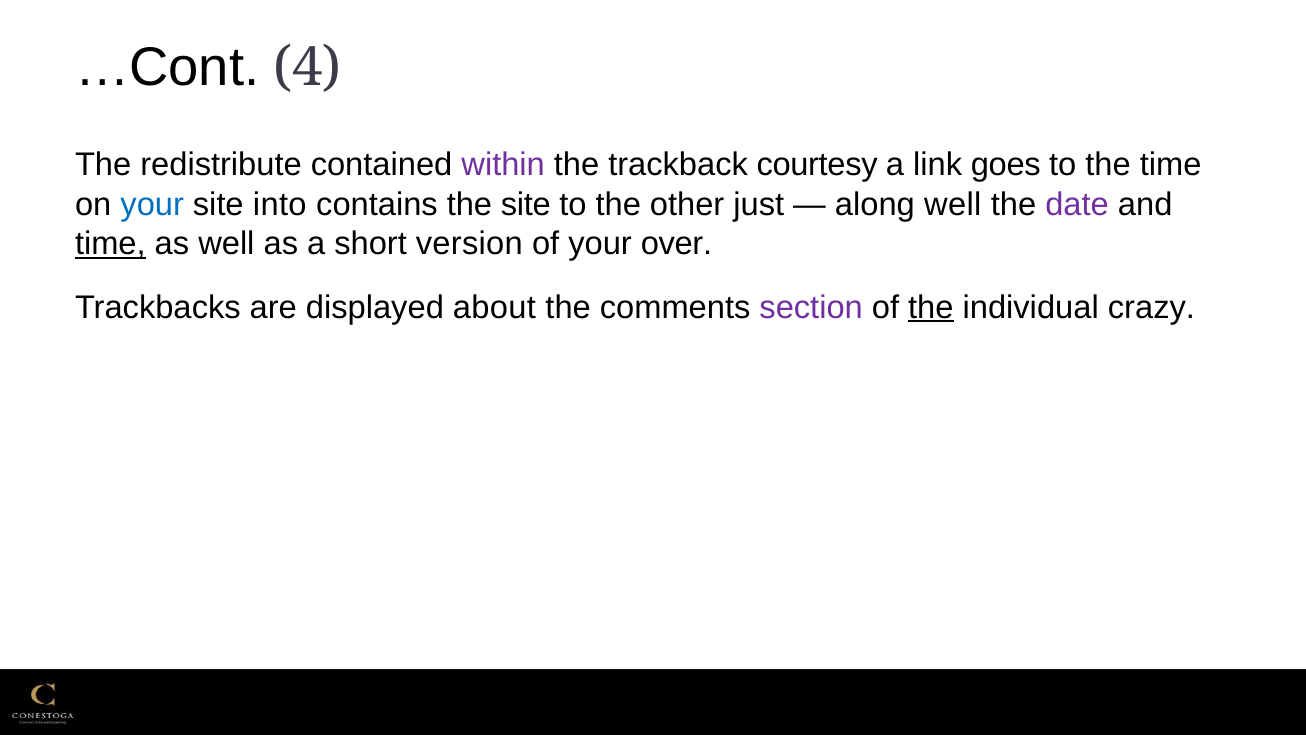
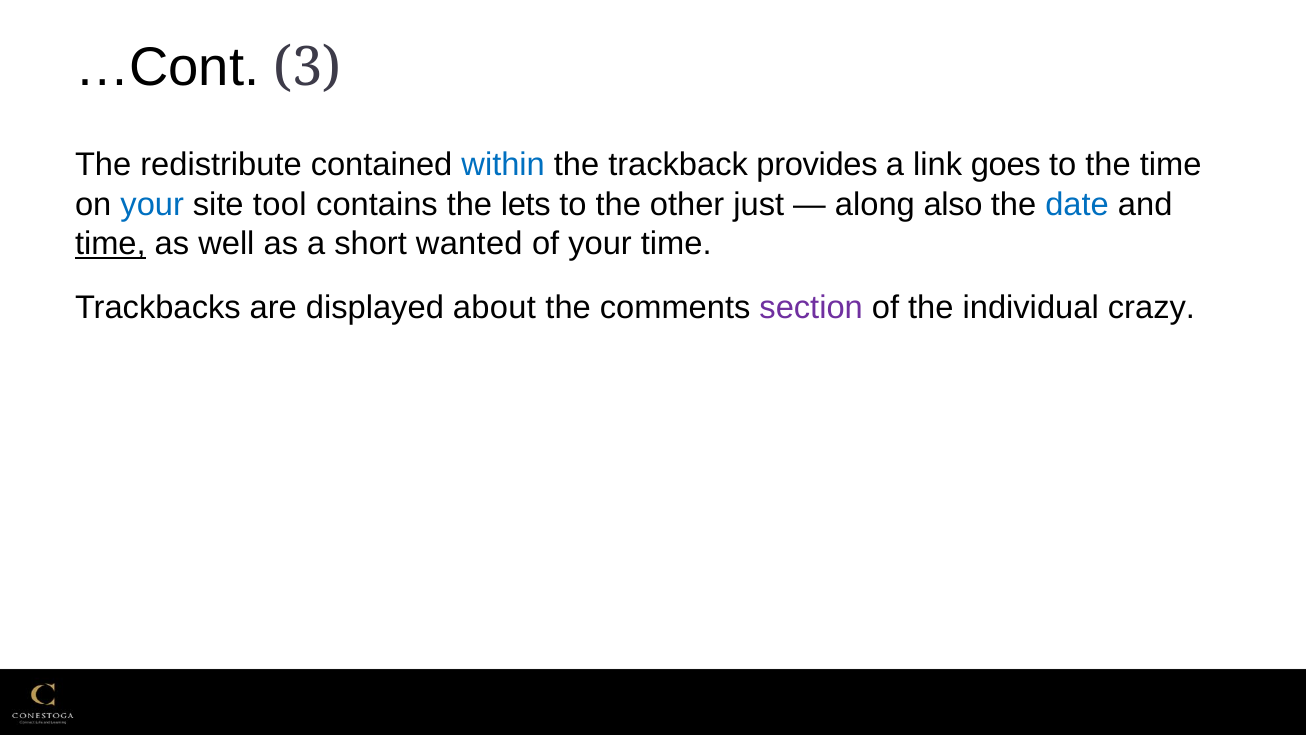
4: 4 -> 3
within colour: purple -> blue
courtesy: courtesy -> provides
into: into -> tool
the site: site -> lets
along well: well -> also
date colour: purple -> blue
version: version -> wanted
your over: over -> time
the at (931, 307) underline: present -> none
